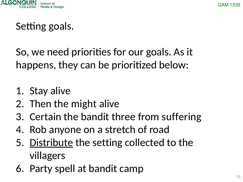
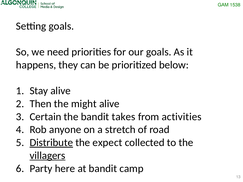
three: three -> takes
suffering: suffering -> activities
the setting: setting -> expect
villagers underline: none -> present
spell: spell -> here
